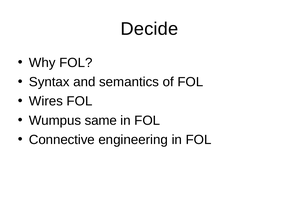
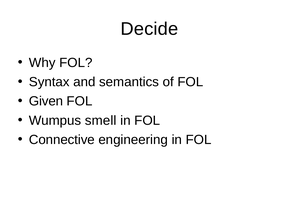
Wires: Wires -> Given
same: same -> smell
